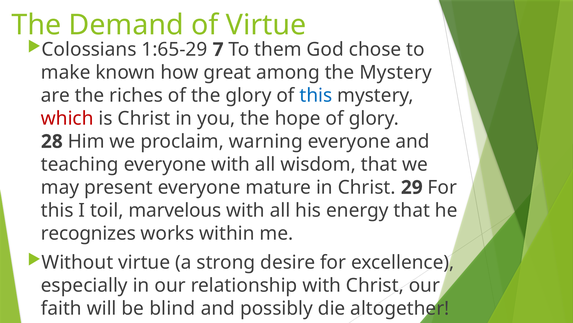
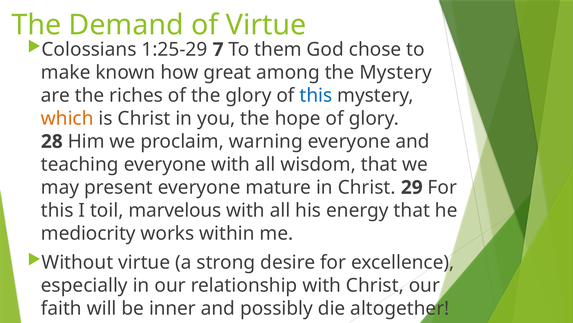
1:65-29: 1:65-29 -> 1:25-29
which colour: red -> orange
recognizes: recognizes -> mediocrity
blind: blind -> inner
